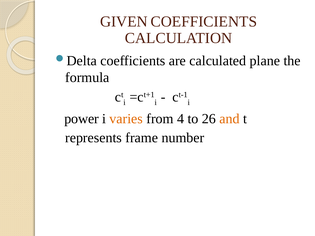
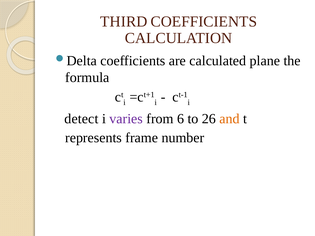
GIVEN: GIVEN -> THIRD
power: power -> detect
varies colour: orange -> purple
4: 4 -> 6
